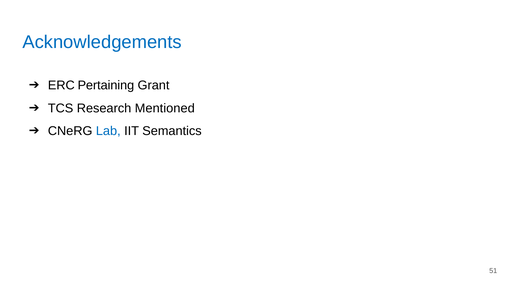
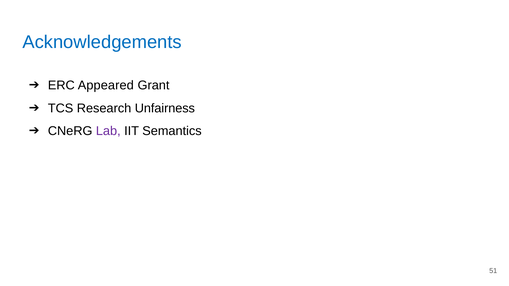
Pertaining: Pertaining -> Appeared
Mentioned: Mentioned -> Unfairness
Lab colour: blue -> purple
